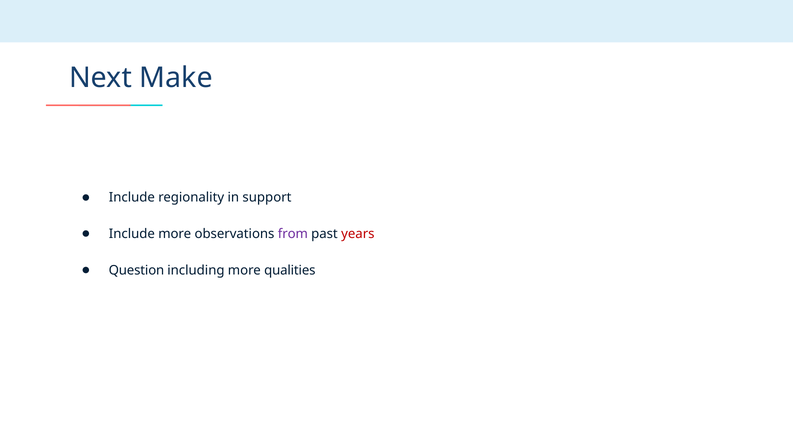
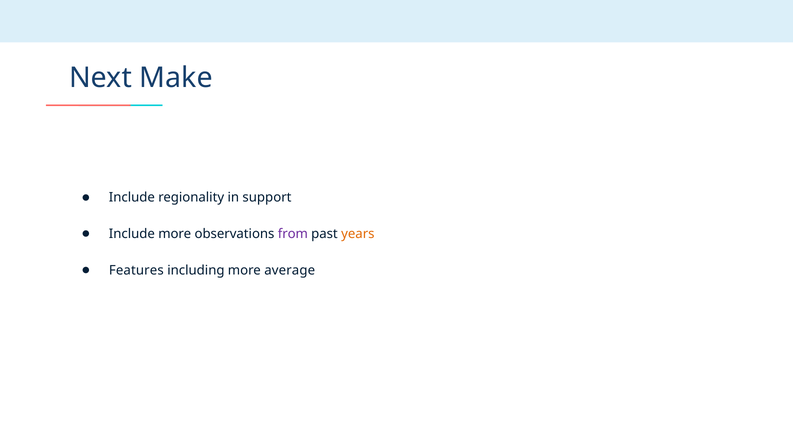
years colour: red -> orange
Question: Question -> Features
qualities: qualities -> average
